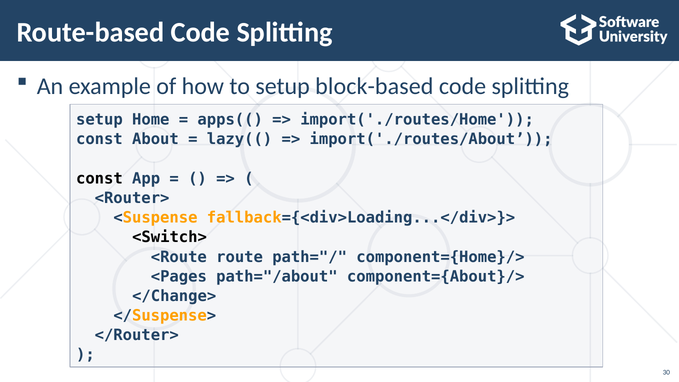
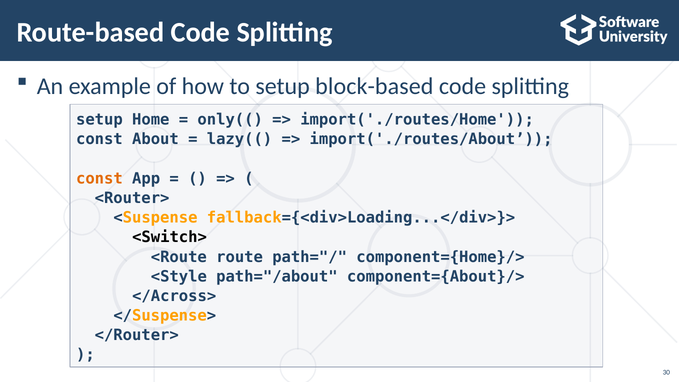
apps((: apps(( -> only((
const at (99, 178) colour: black -> orange
<Pages: <Pages -> <Style
</Change>: </Change> -> </Across>
